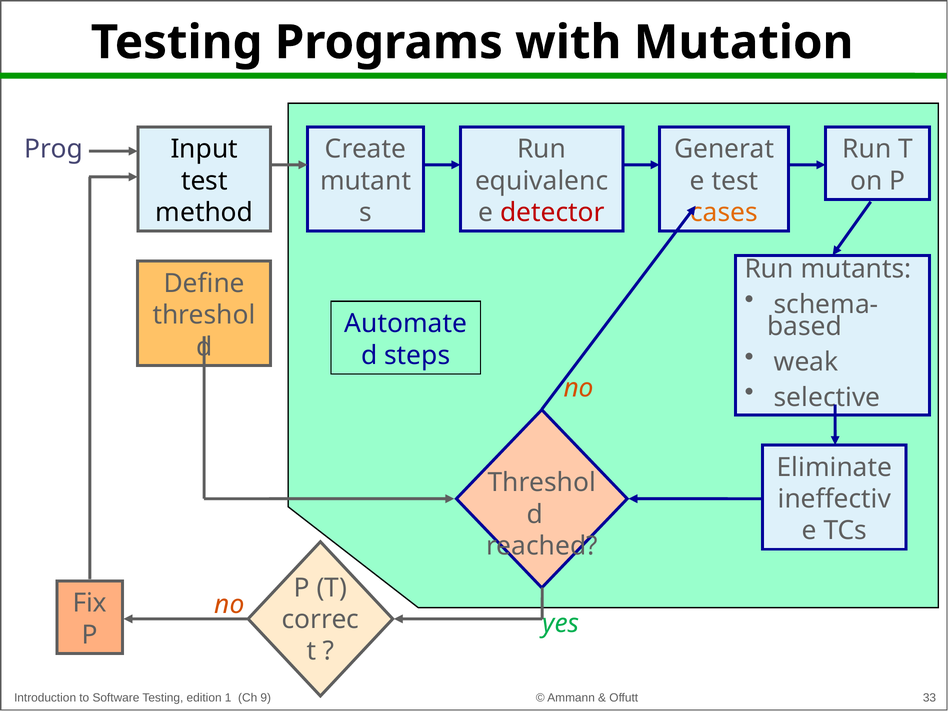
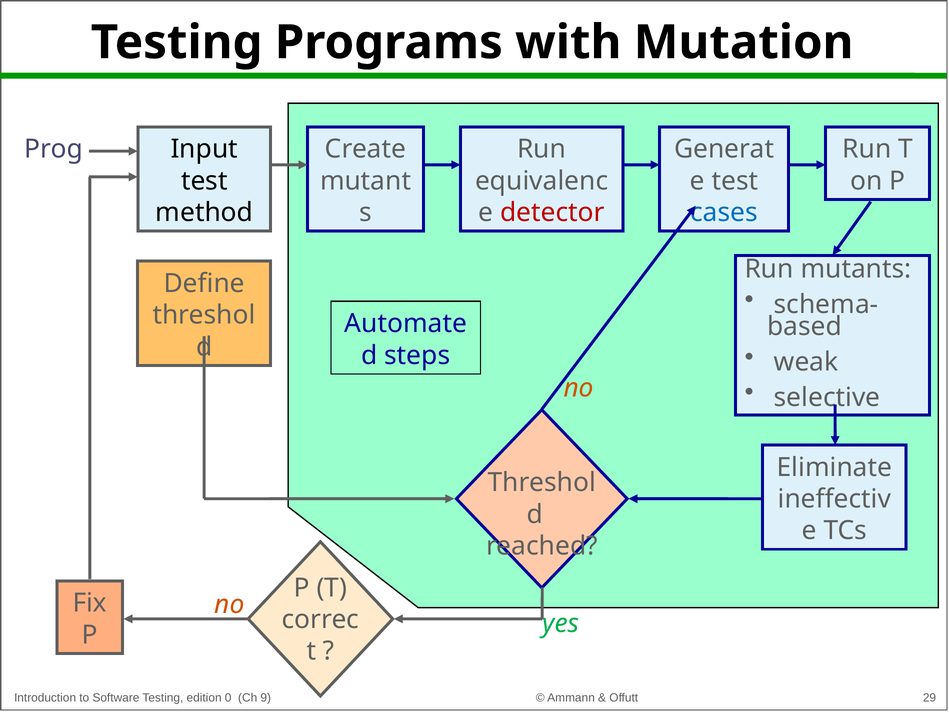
cases colour: orange -> blue
1: 1 -> 0
33: 33 -> 29
